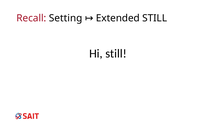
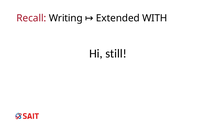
Setting: Setting -> Writing
Extended STILL: STILL -> WITH
